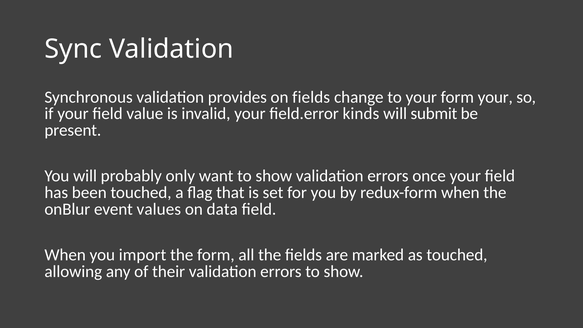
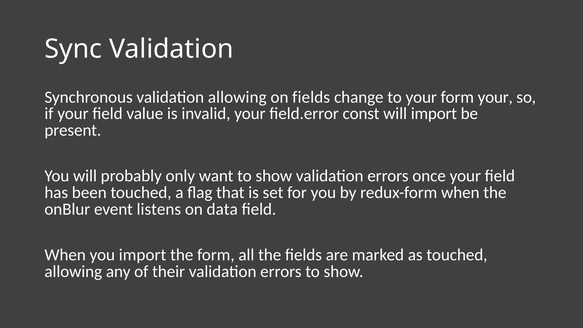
validation provides: provides -> allowing
kinds: kinds -> const
will submit: submit -> import
values: values -> listens
